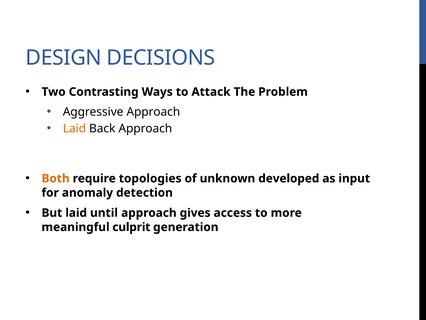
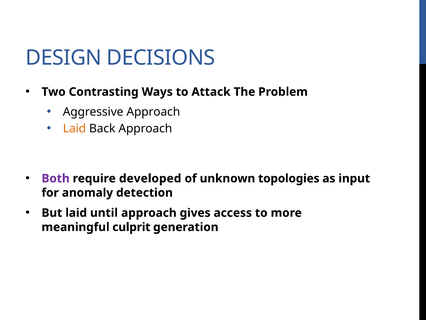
Both colour: orange -> purple
topologies: topologies -> developed
developed: developed -> topologies
